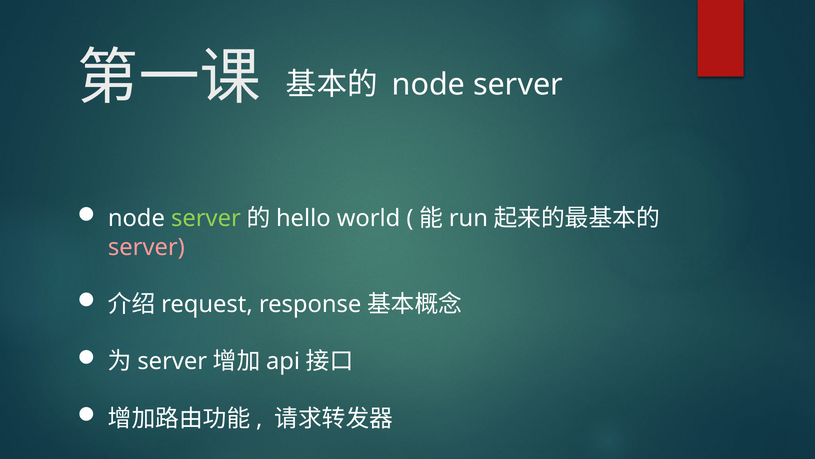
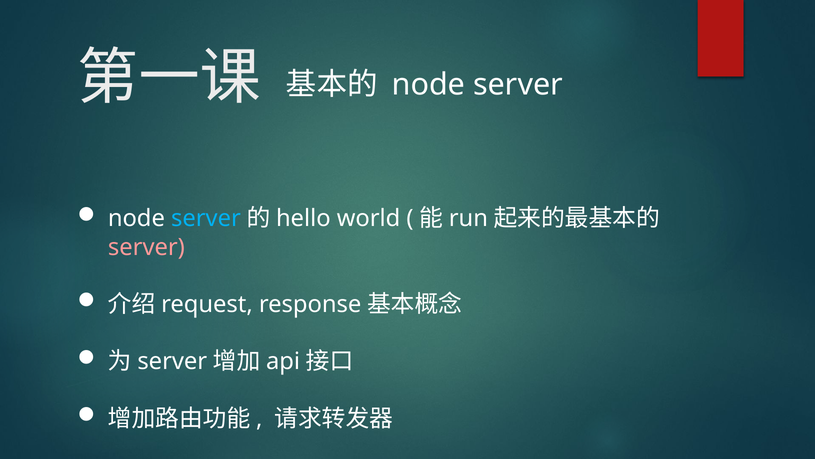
server at (206, 218) colour: light green -> light blue
